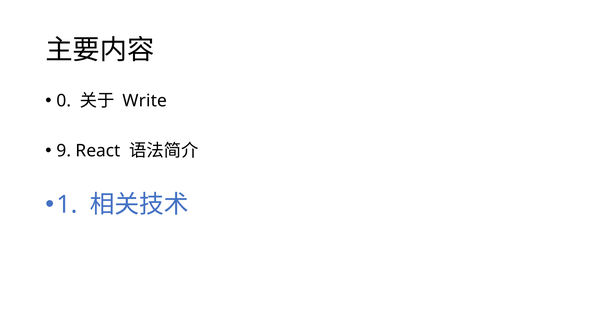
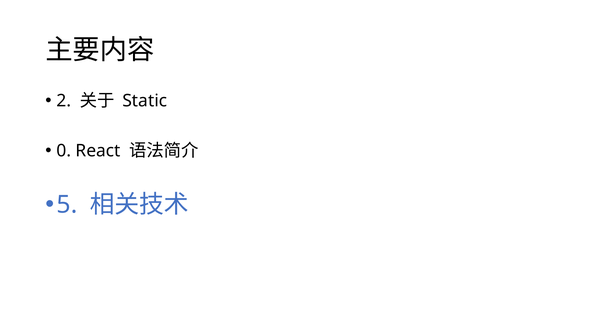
0: 0 -> 2
Write: Write -> Static
9: 9 -> 0
1: 1 -> 5
